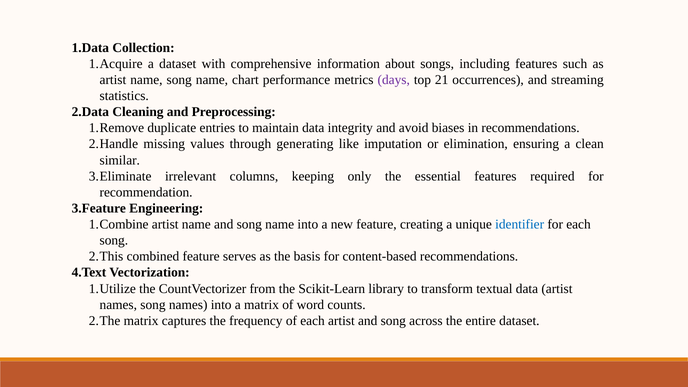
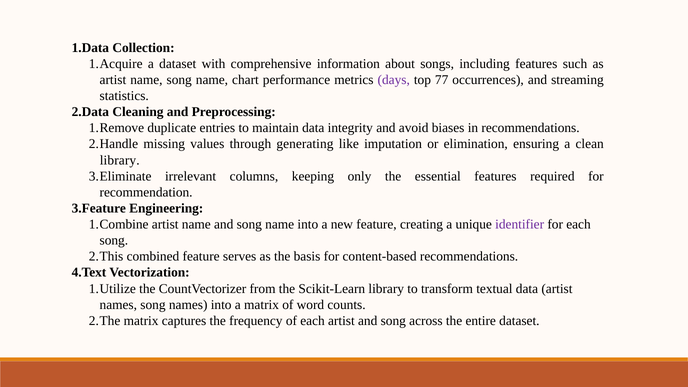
21: 21 -> 77
similar at (120, 160): similar -> library
identifier colour: blue -> purple
